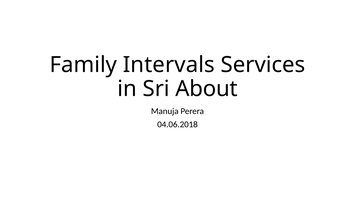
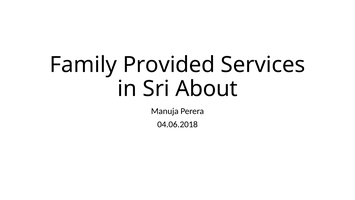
Intervals: Intervals -> Provided
